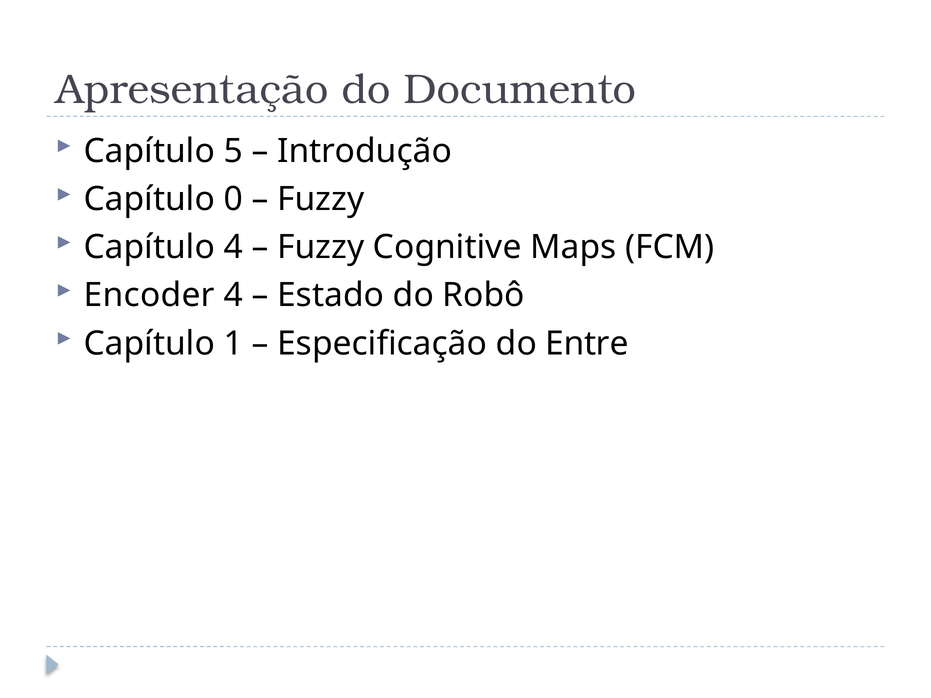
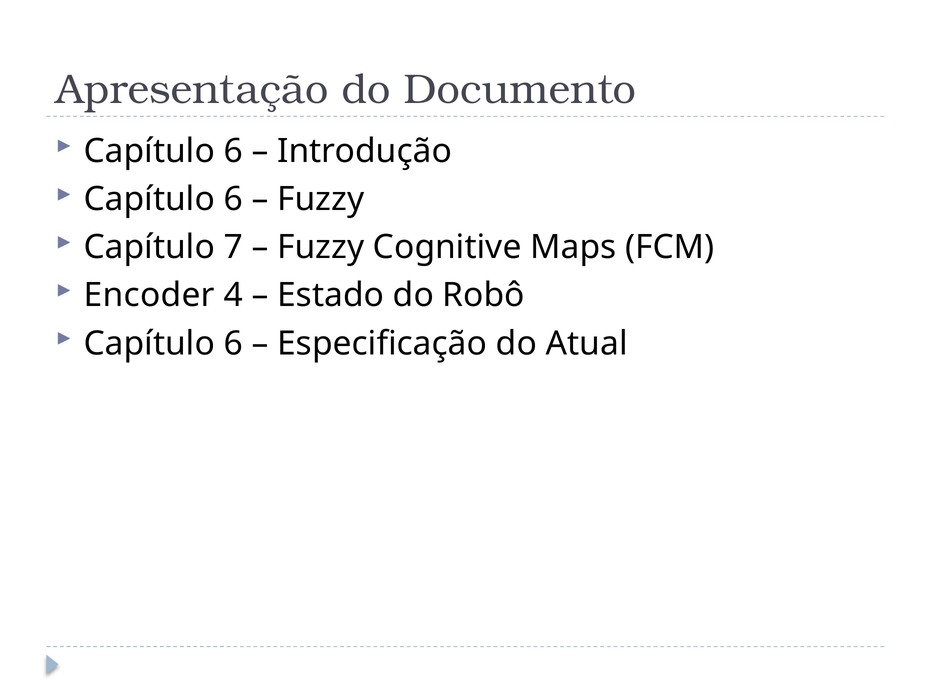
5 at (233, 151): 5 -> 6
0 at (233, 199): 0 -> 6
Capítulo 4: 4 -> 7
1 at (233, 344): 1 -> 6
Entre: Entre -> Atual
